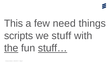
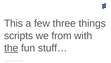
need: need -> three
stuff: stuff -> from
stuff… underline: present -> none
